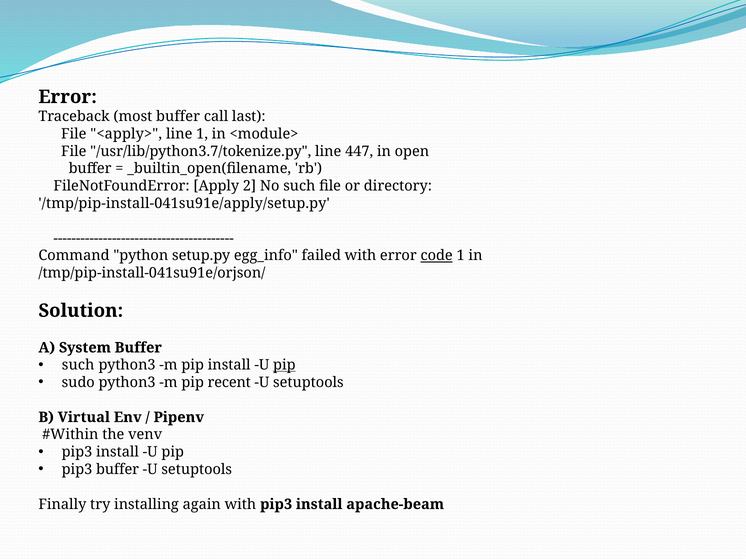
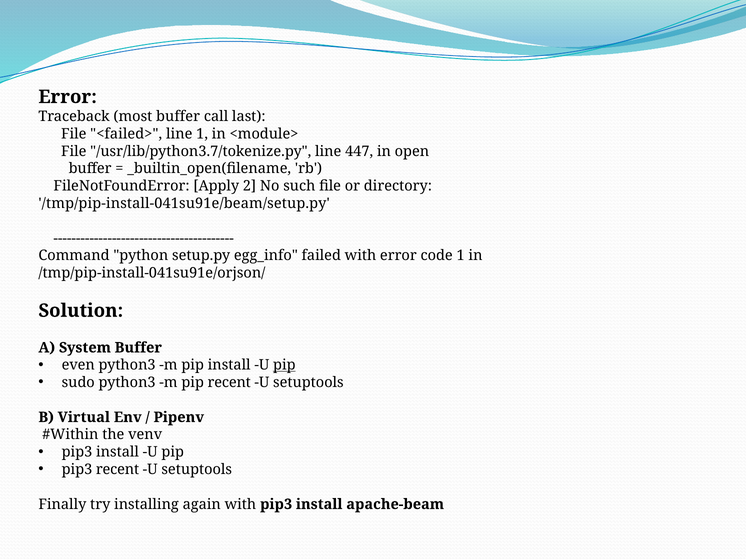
<apply>: <apply> -> <failed>
/tmp/pip-install-041su91e/apply/setup.py: /tmp/pip-install-041su91e/apply/setup.py -> /tmp/pip-install-041su91e/beam/setup.py
code underline: present -> none
such at (78, 365): such -> even
pip3 buffer: buffer -> recent
